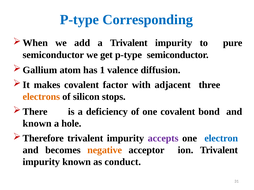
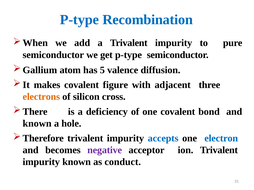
Corresponding: Corresponding -> Recombination
1: 1 -> 5
factor: factor -> figure
stops: stops -> cross
accepts colour: purple -> blue
negative colour: orange -> purple
